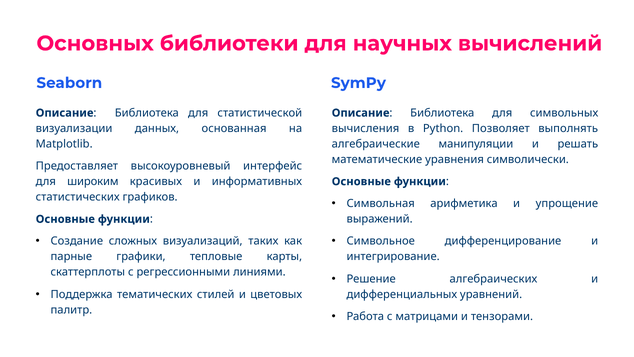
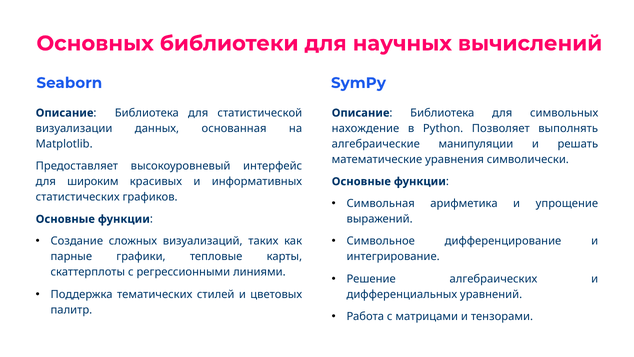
вычисления: вычисления -> нахождение
